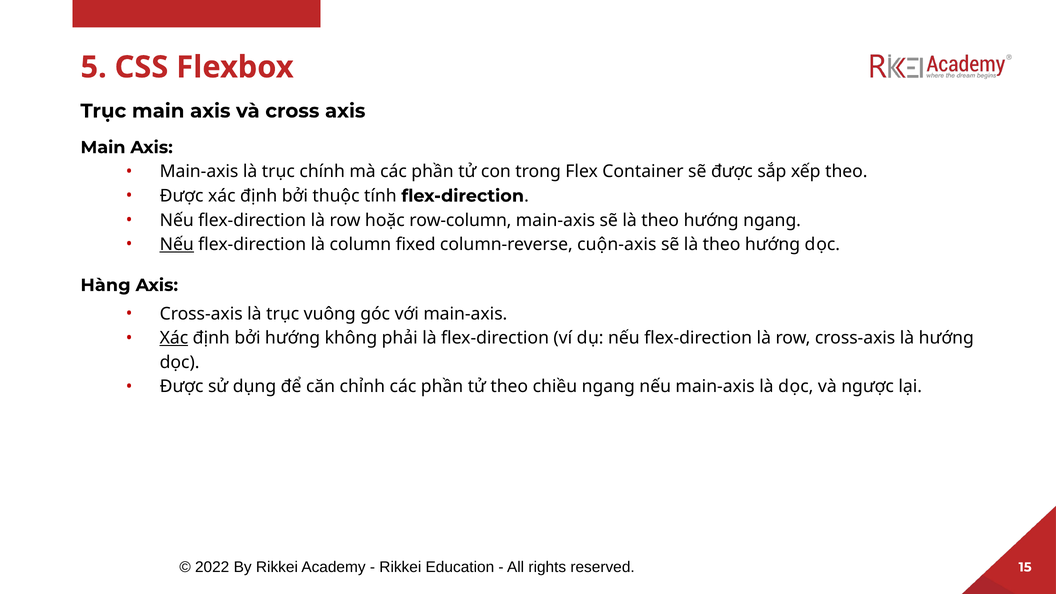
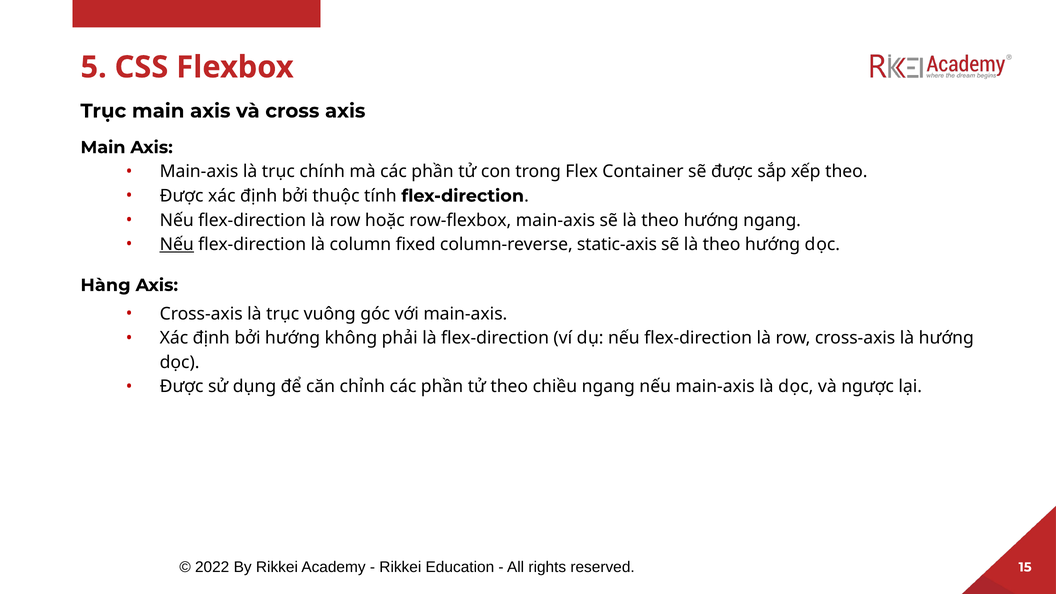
row-column: row-column -> row-flexbox
cuộn-axis: cuộn-axis -> static-axis
Xác at (174, 338) underline: present -> none
